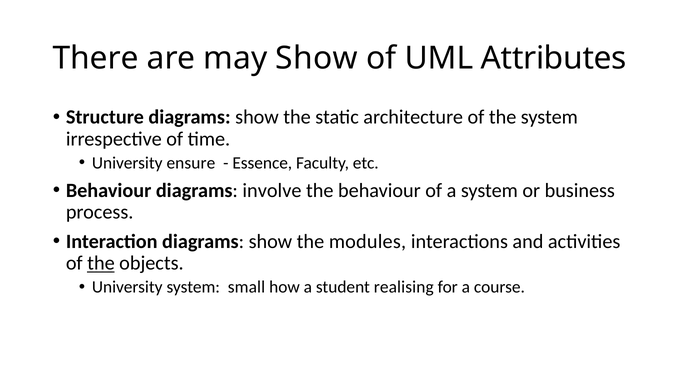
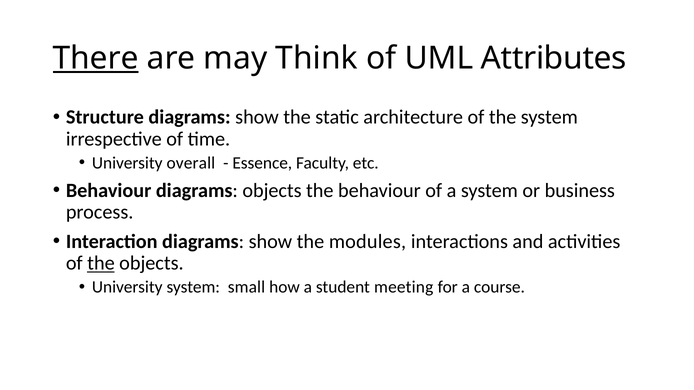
There underline: none -> present
may Show: Show -> Think
ensure: ensure -> overall
diagrams involve: involve -> objects
realising: realising -> meeting
